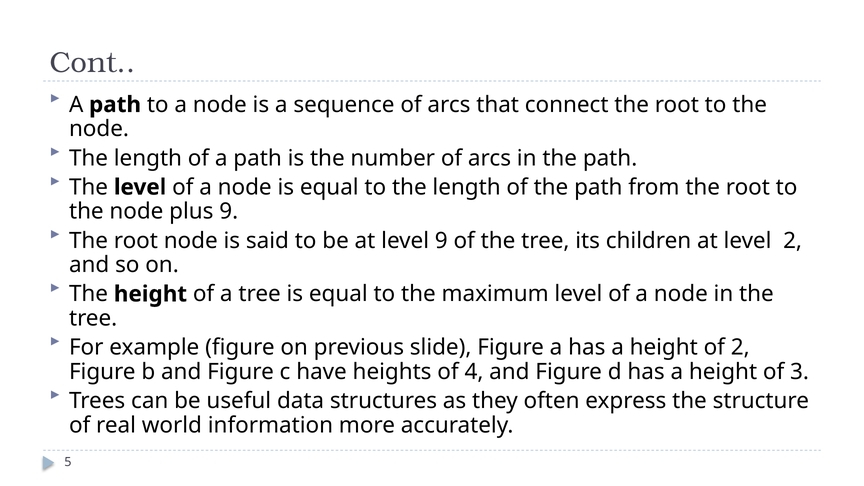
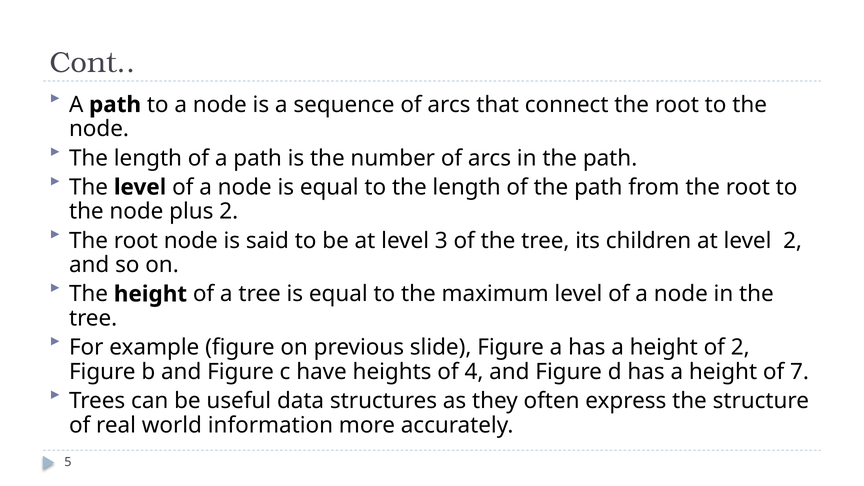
plus 9: 9 -> 2
level 9: 9 -> 3
3: 3 -> 7
